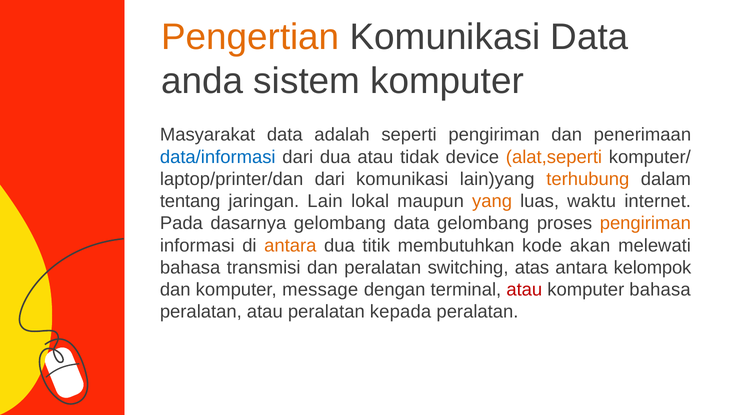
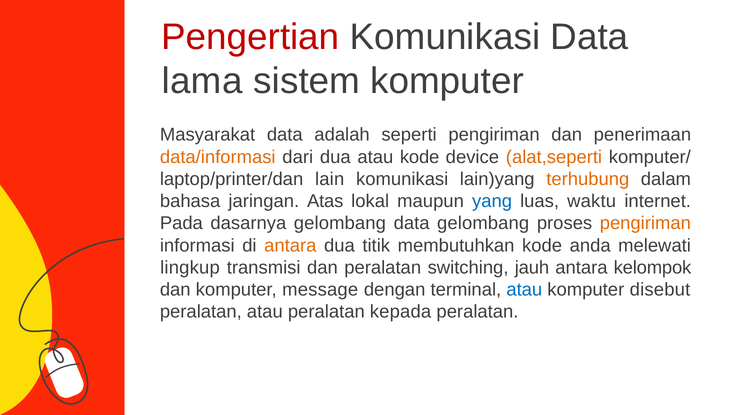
Pengertian colour: orange -> red
anda: anda -> lama
data/informasi colour: blue -> orange
atau tidak: tidak -> kode
dari at (330, 179): dari -> lain
tentang: tentang -> bahasa
Lain: Lain -> Atas
yang colour: orange -> blue
akan: akan -> anda
bahasa at (190, 268): bahasa -> lingkup
atas: atas -> jauh
atau at (524, 290) colour: red -> blue
komputer bahasa: bahasa -> disebut
